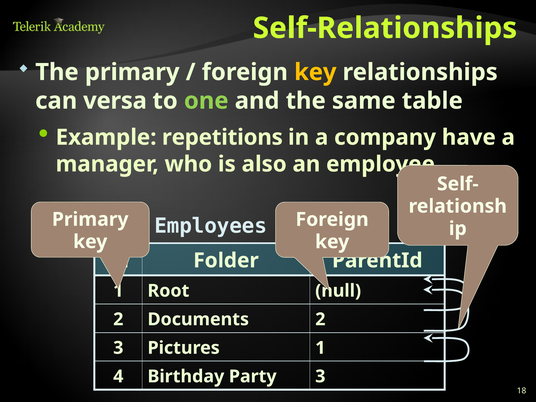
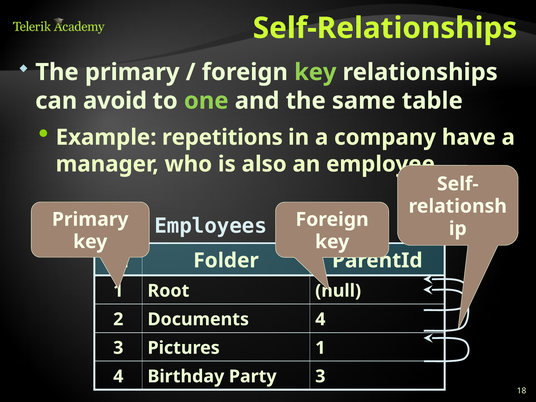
key at (315, 72) colour: yellow -> light green
versa: versa -> avoid
Documents 2: 2 -> 4
